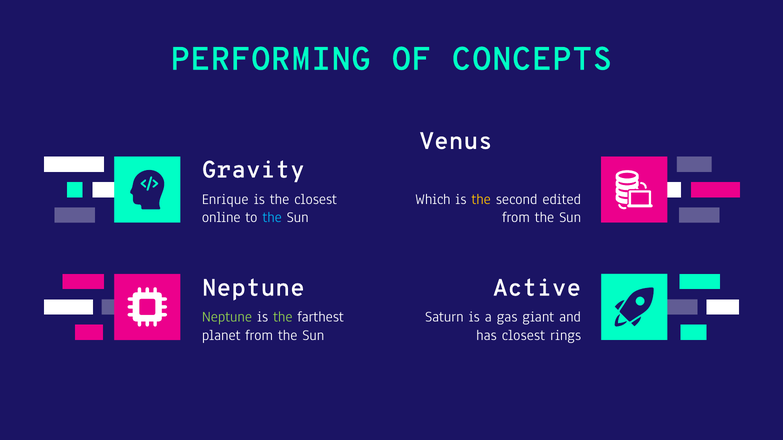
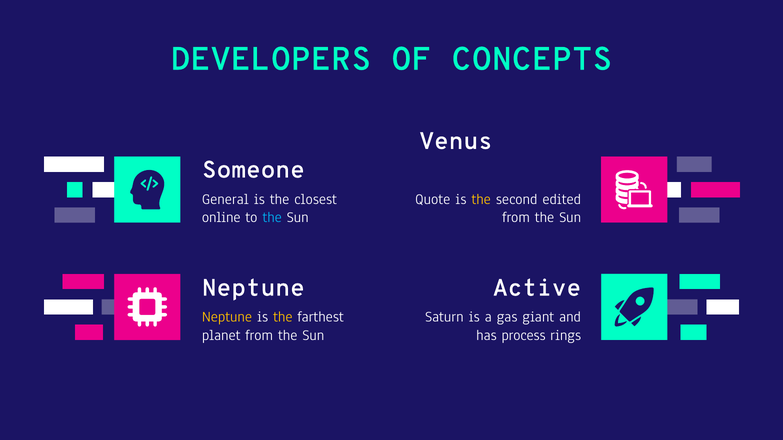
PERFORMING: PERFORMING -> DEVELOPERS
Gravity: Gravity -> Someone
Enrique: Enrique -> General
Which: Which -> Quote
Neptune at (227, 317) colour: light green -> yellow
the at (283, 317) colour: light green -> yellow
has closest: closest -> process
